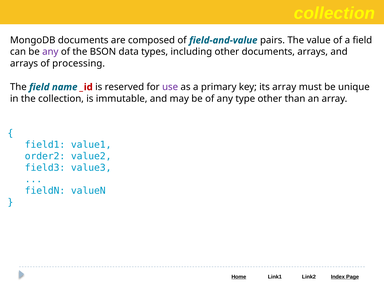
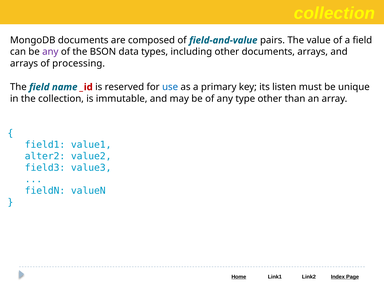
use colour: purple -> blue
its array: array -> listen
order2: order2 -> alter2
